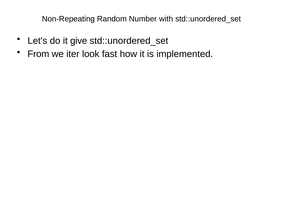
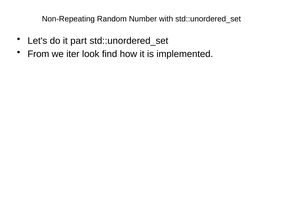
give: give -> part
fast: fast -> find
